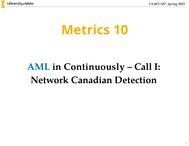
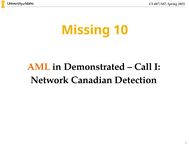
Metrics: Metrics -> Missing
AML colour: blue -> orange
Continuously: Continuously -> Demonstrated
